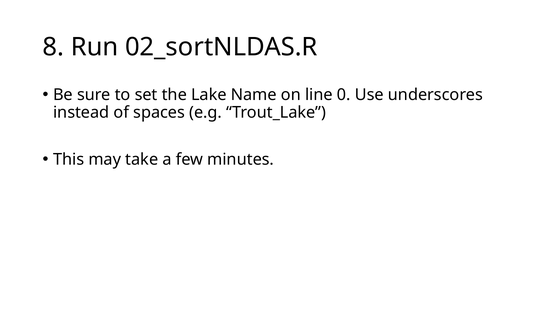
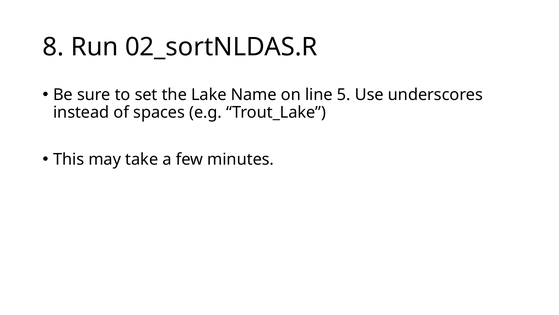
0: 0 -> 5
